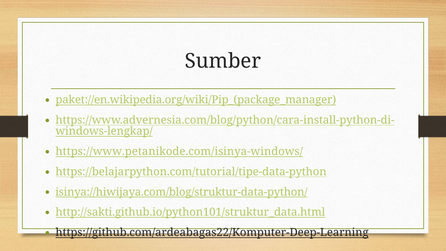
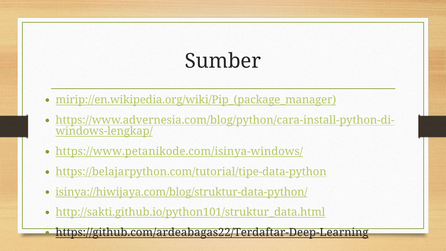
paket://en.wikipedia.org/wiki/Pip_(package_manager: paket://en.wikipedia.org/wiki/Pip_(package_manager -> mirip://en.wikipedia.org/wiki/Pip_(package_manager
https://github.com/ardeabagas22/Komputer-Deep-Learning: https://github.com/ardeabagas22/Komputer-Deep-Learning -> https://github.com/ardeabagas22/Terdaftar-Deep-Learning
